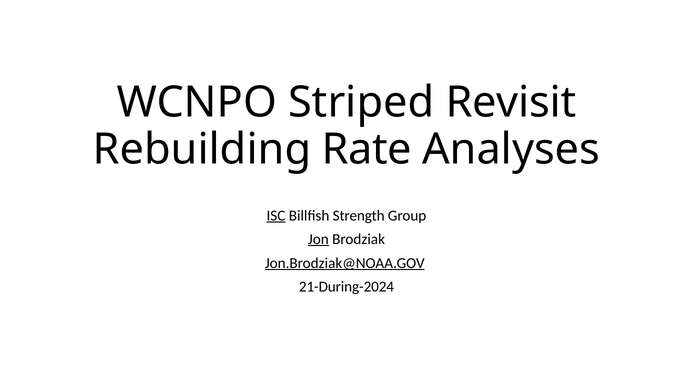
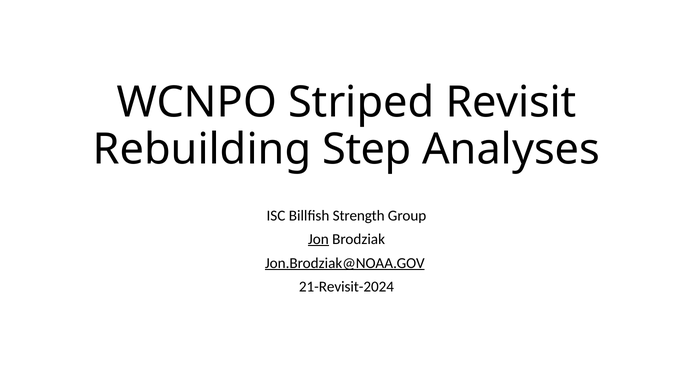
Rate: Rate -> Step
ISC underline: present -> none
21-During-2024: 21-During-2024 -> 21-Revisit-2024
